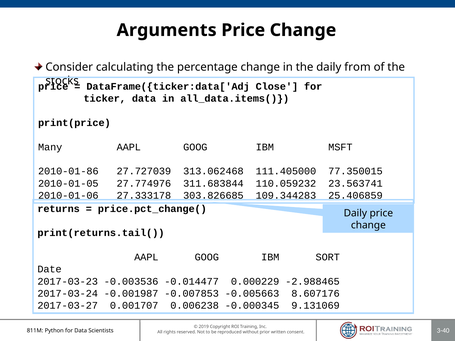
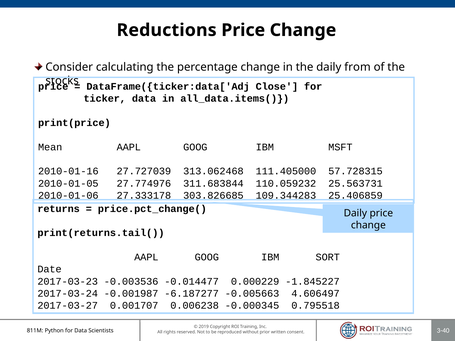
Arguments: Arguments -> Reductions
Many: Many -> Mean
2010-01-86: 2010-01-86 -> 2010-01-16
77.350015: 77.350015 -> 57.728315
23.563741: 23.563741 -> 25.563731
-2.988465: -2.988465 -> -1.845227
-0.007853: -0.007853 -> -6.187277
8.607176: 8.607176 -> 4.606497
9.131069: 9.131069 -> 0.795518
